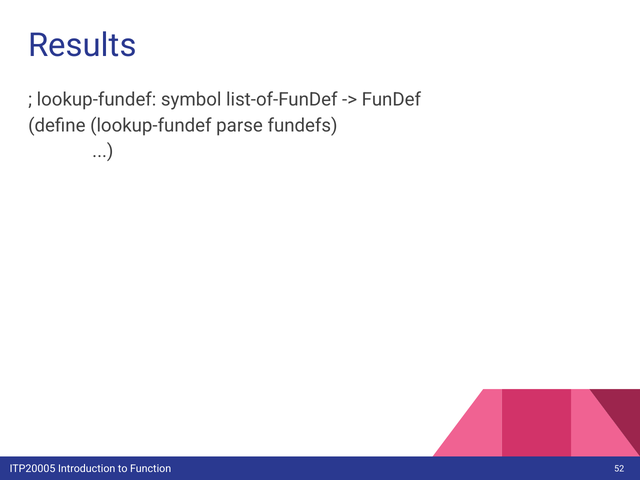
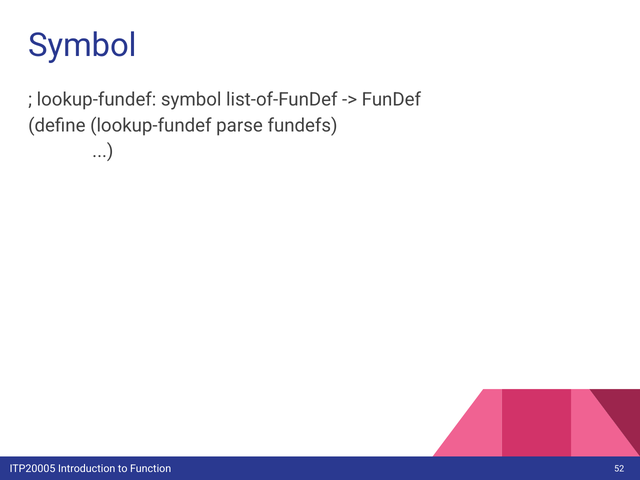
Results at (82, 45): Results -> Symbol
